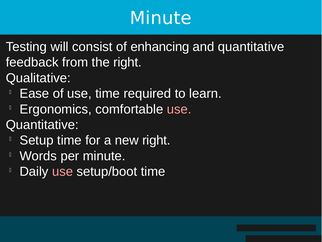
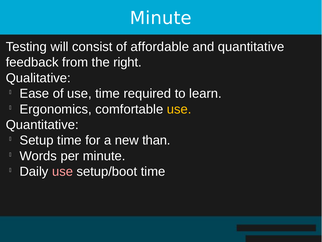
enhancing: enhancing -> affordable
use at (179, 109) colour: pink -> yellow
new right: right -> than
